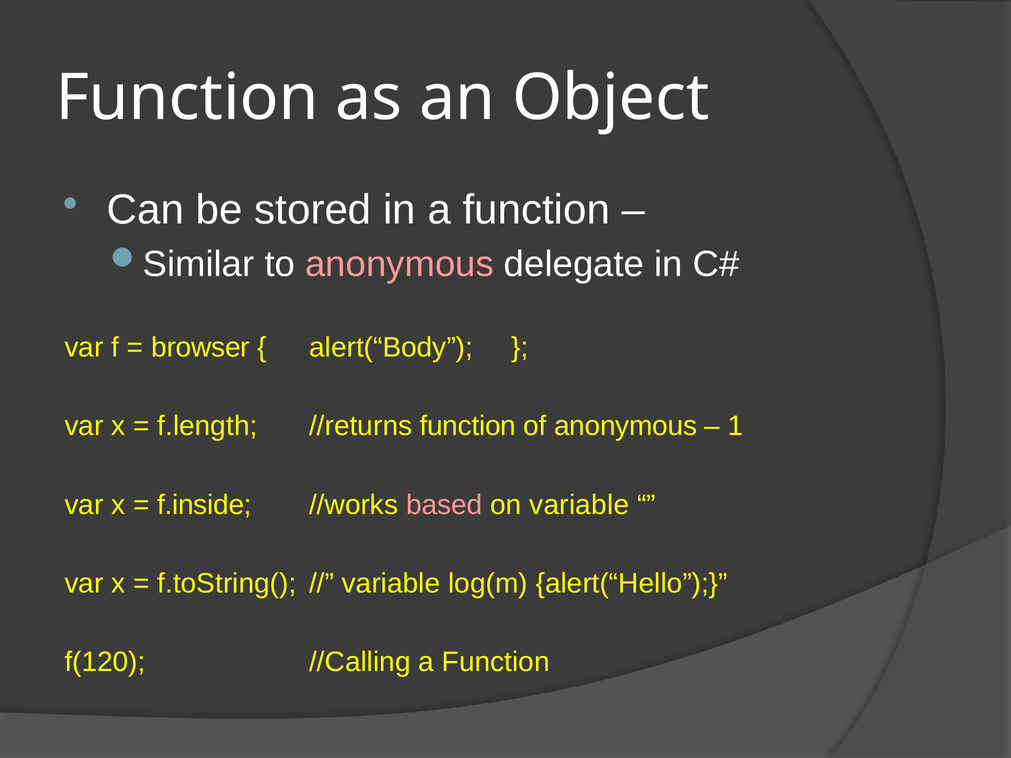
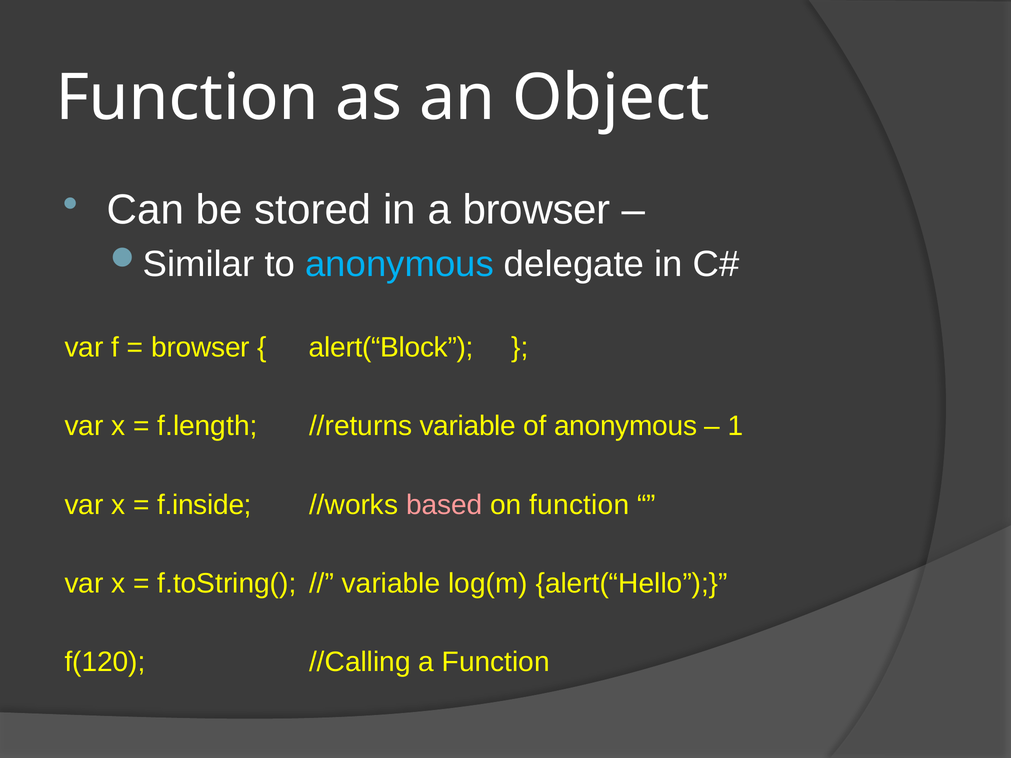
in a function: function -> browser
anonymous at (400, 264) colour: pink -> light blue
alert(“Body: alert(“Body -> alert(“Block
//returns function: function -> variable
on variable: variable -> function
